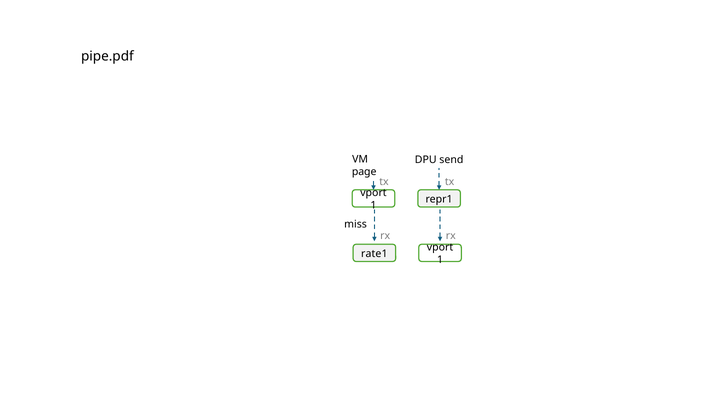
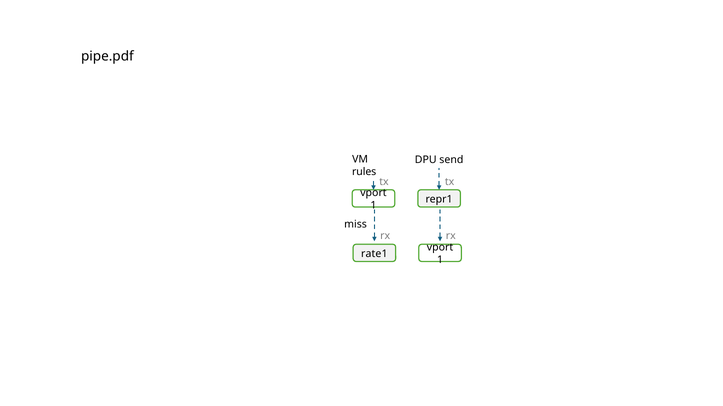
page: page -> rules
